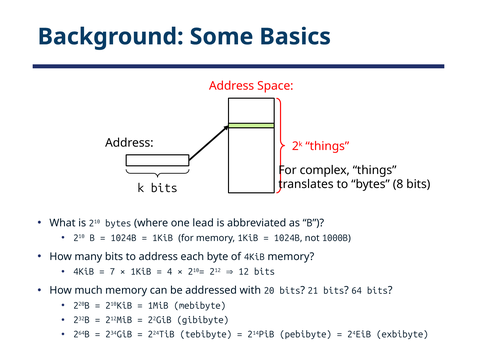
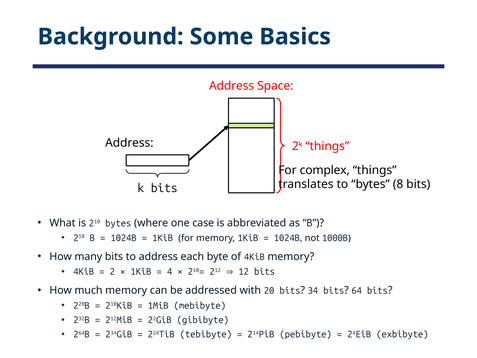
lead: lead -> case
7: 7 -> 2
21: 21 -> 34
